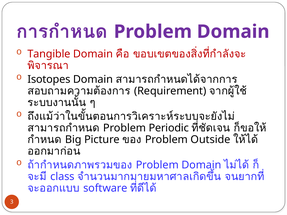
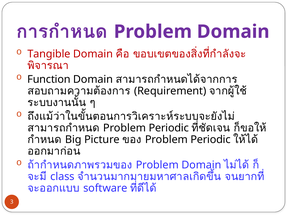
Isotopes: Isotopes -> Function
Outside at (210, 140): Outside -> Periodic
